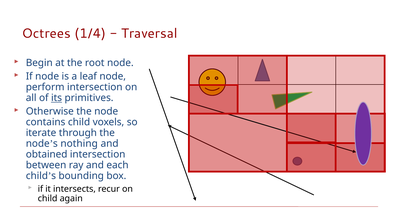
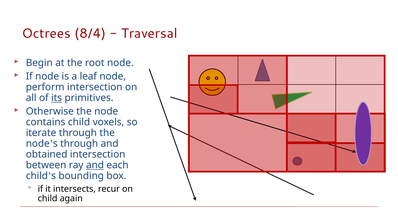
1/4: 1/4 -> 8/4
nothing at (79, 144): nothing -> through
and at (95, 165) underline: none -> present
